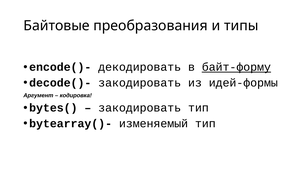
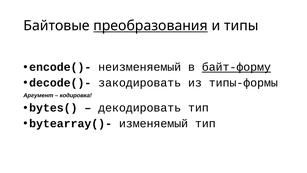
преобразования underline: none -> present
декодировать: декодировать -> неизменяемый
идей-формы: идей-формы -> типы-формы
закодировать at (140, 108): закодировать -> декодировать
